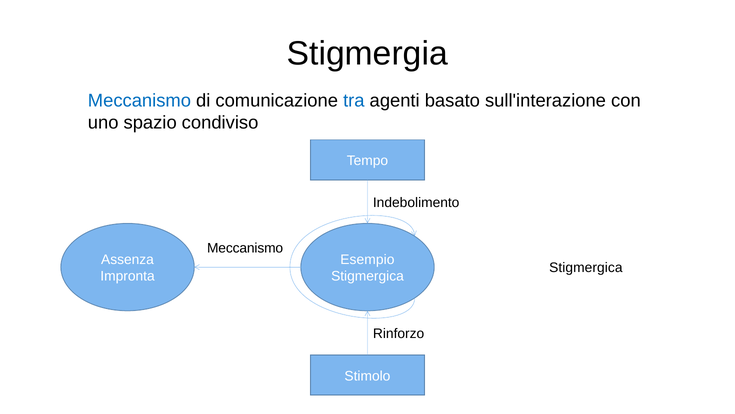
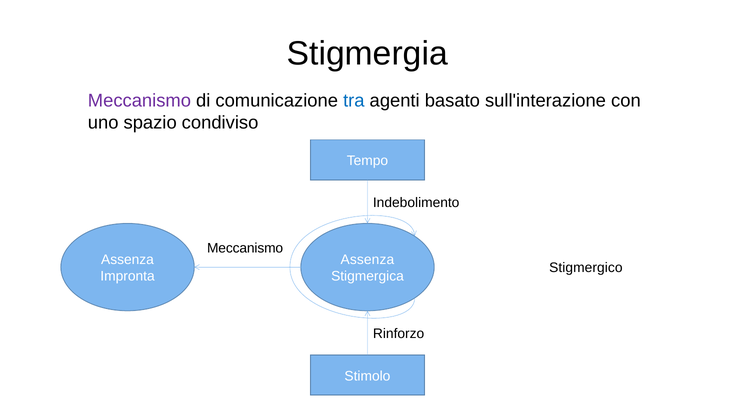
Meccanismo at (139, 101) colour: blue -> purple
Esempio at (367, 259): Esempio -> Assenza
Stigmergica at (586, 268): Stigmergica -> Stigmergico
